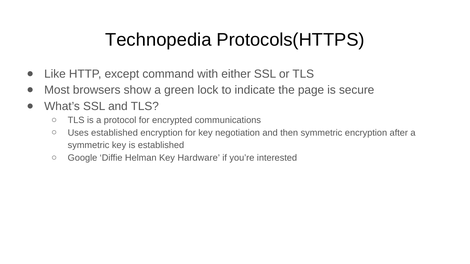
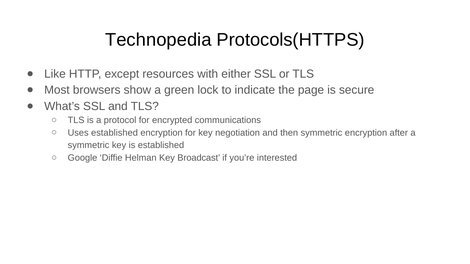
command: command -> resources
Hardware: Hardware -> Broadcast
